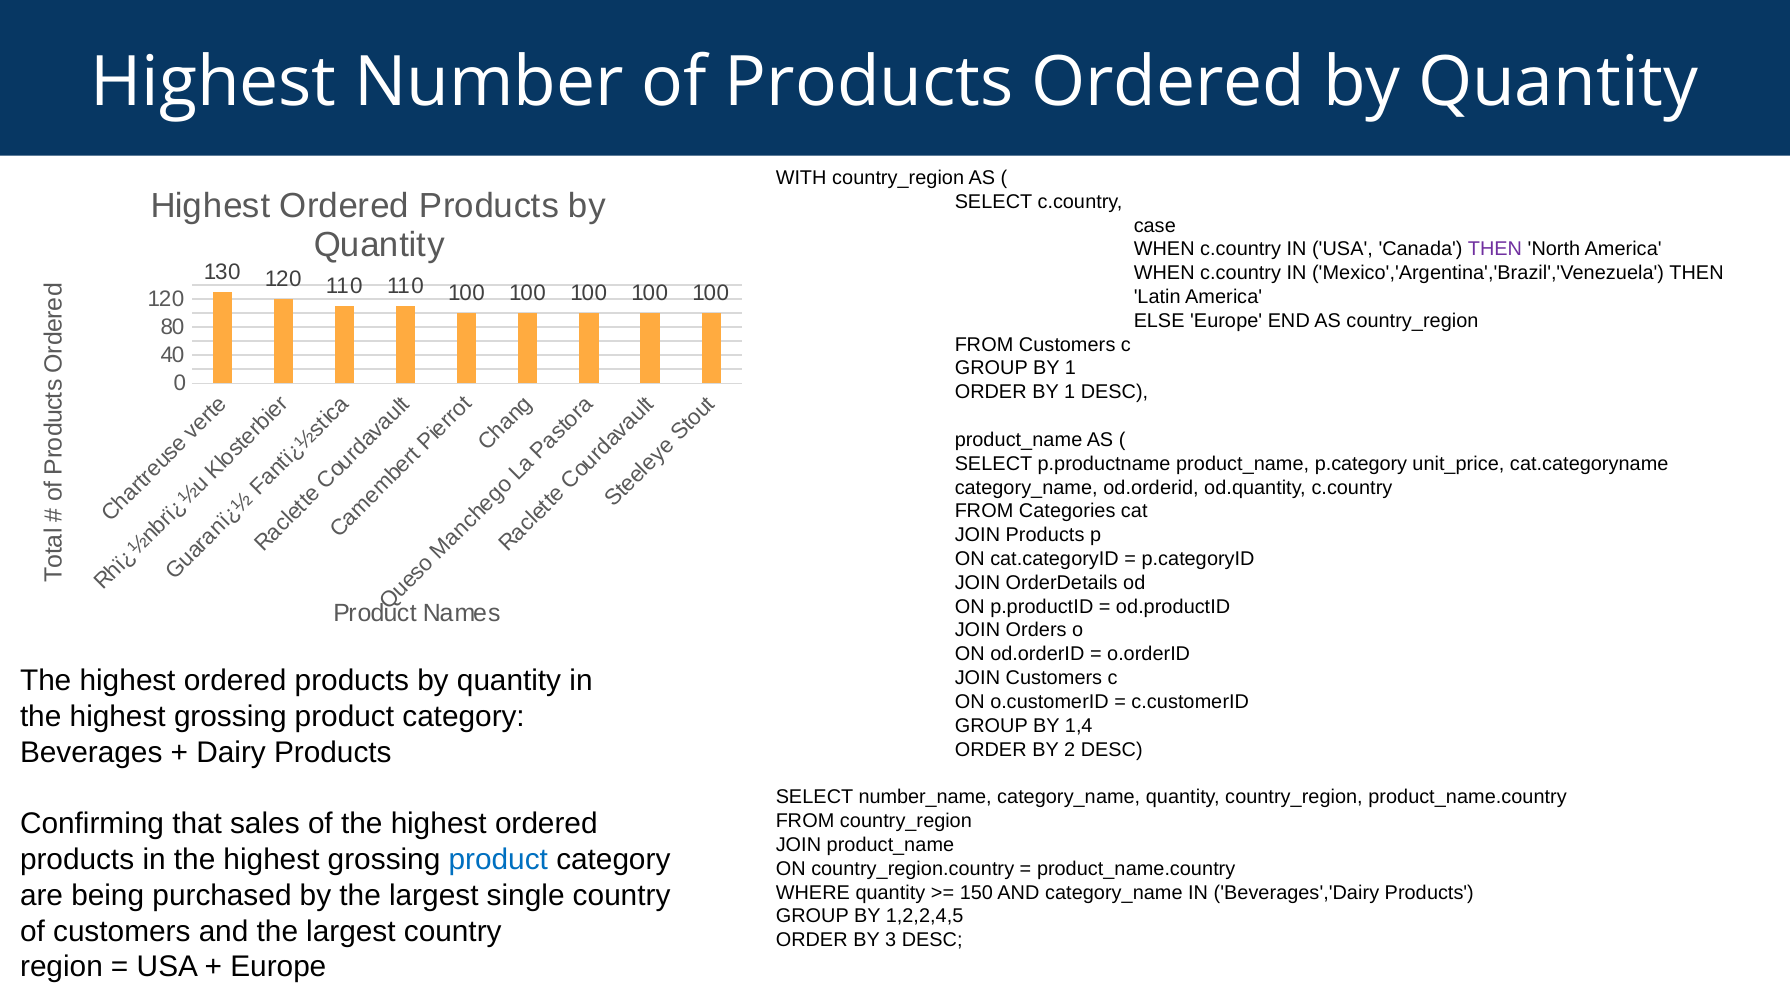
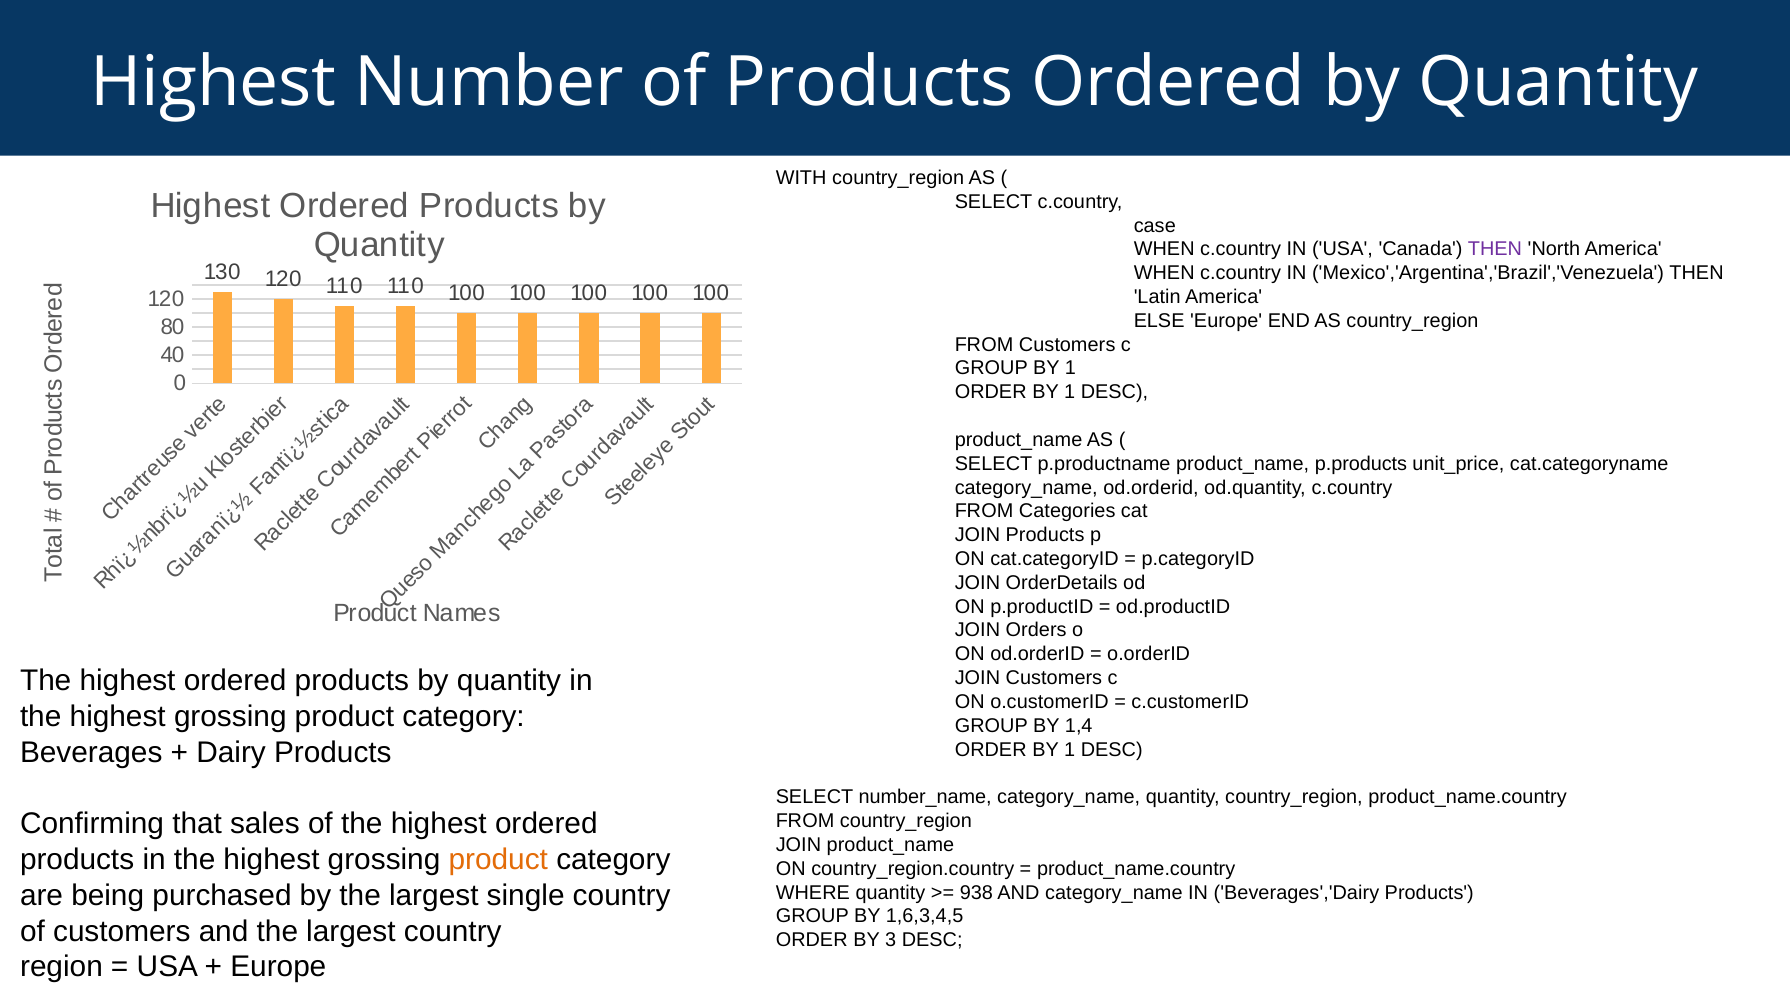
p.category: p.category -> p.products
2 at (1070, 749): 2 -> 1
product at (498, 860) colour: blue -> orange
150: 150 -> 938
1,2,2,4,5: 1,2,2,4,5 -> 1,6,3,4,5
